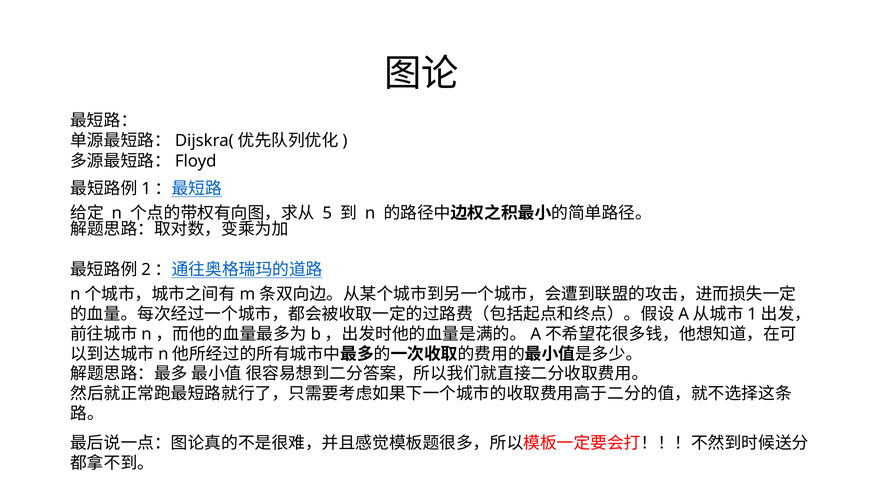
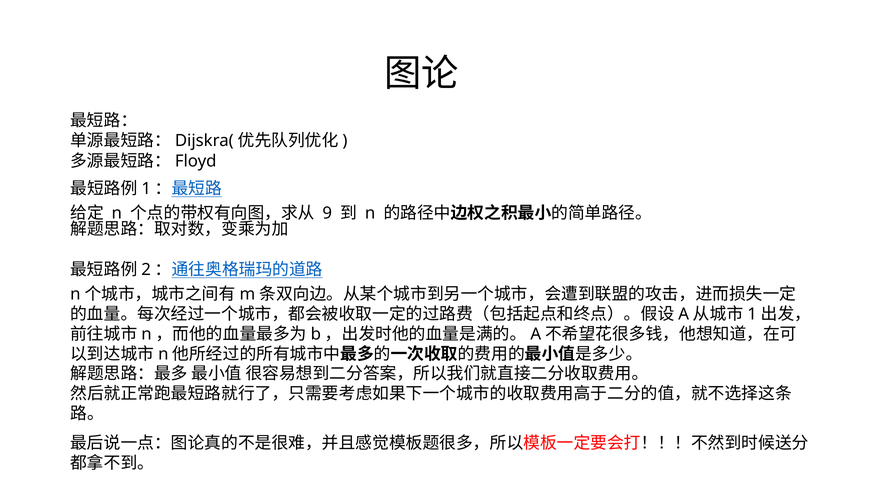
5: 5 -> 9
